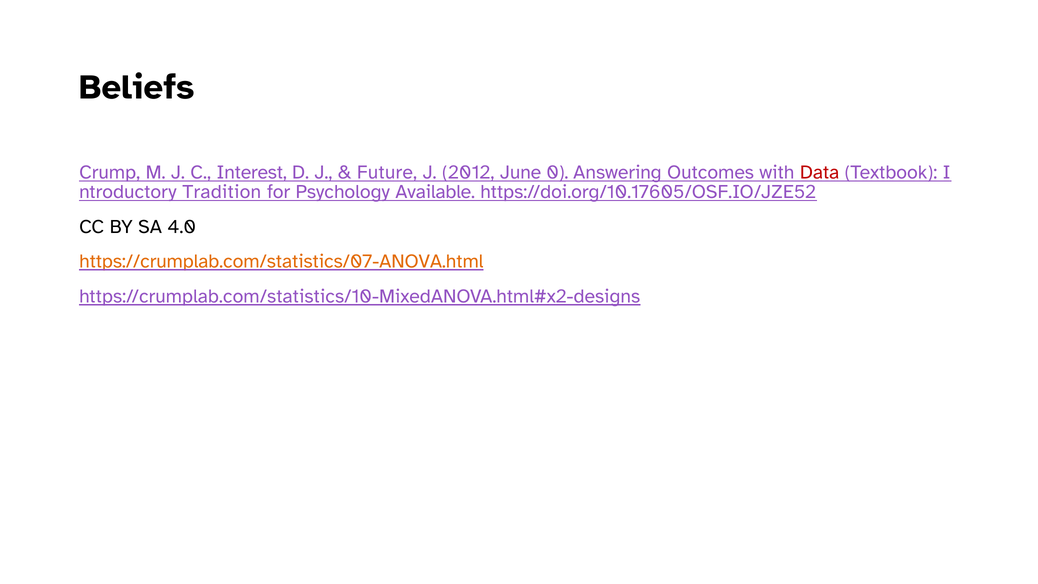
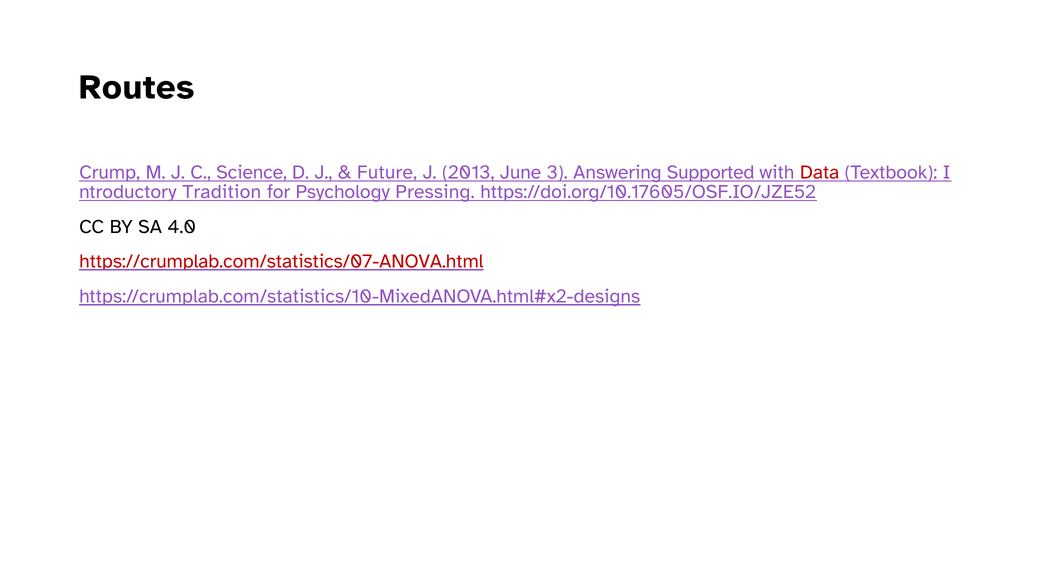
Beliefs: Beliefs -> Routes
Interest: Interest -> Science
2012: 2012 -> 2013
0: 0 -> 3
Outcomes: Outcomes -> Supported
Available: Available -> Pressing
https://crumplab.com/statistics/07-ANOVA.html colour: orange -> red
